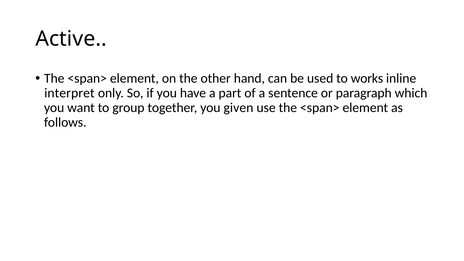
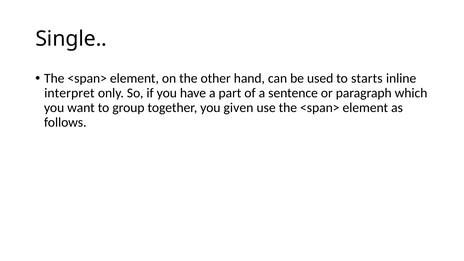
Active: Active -> Single
works: works -> starts
